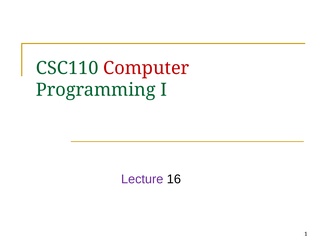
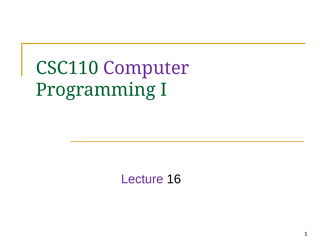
Computer colour: red -> purple
